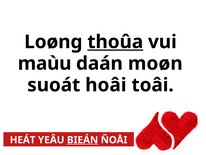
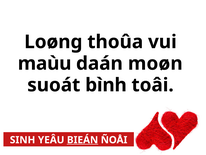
thoûa underline: present -> none
hoâi: hoâi -> bình
HEÁT: HEÁT -> SINH
